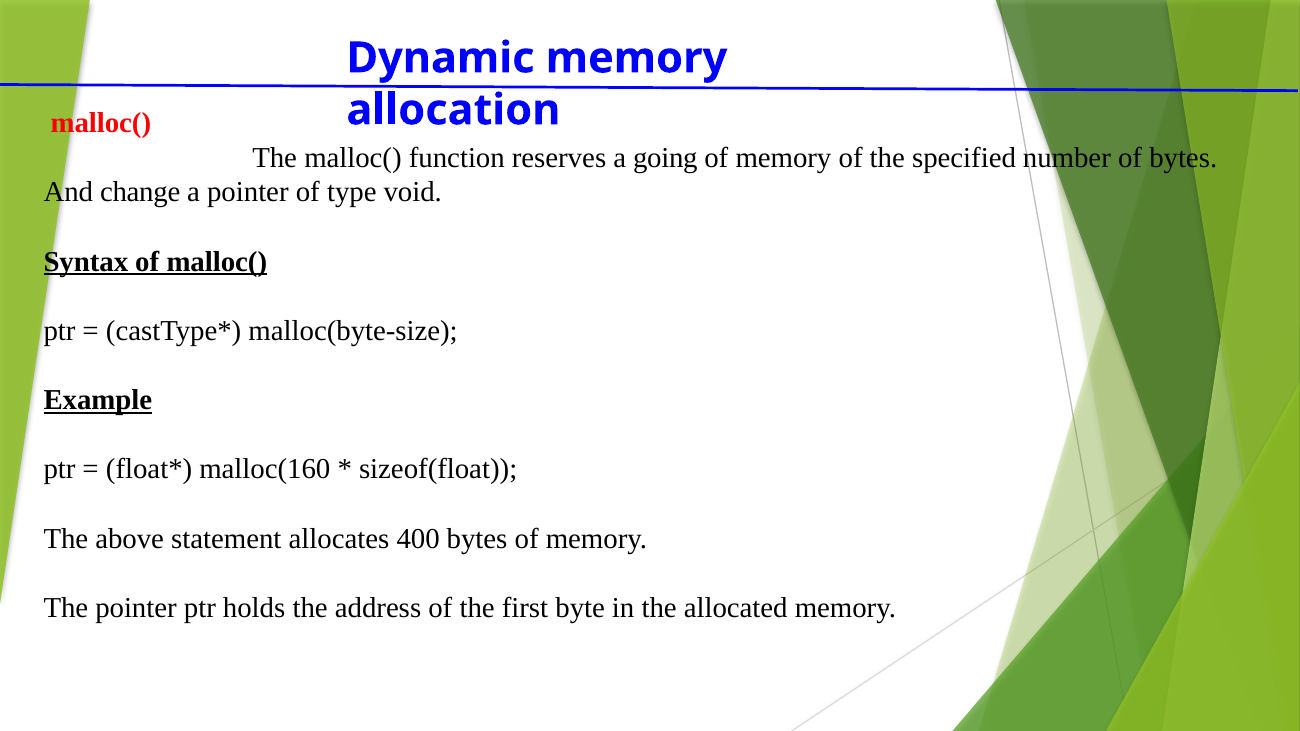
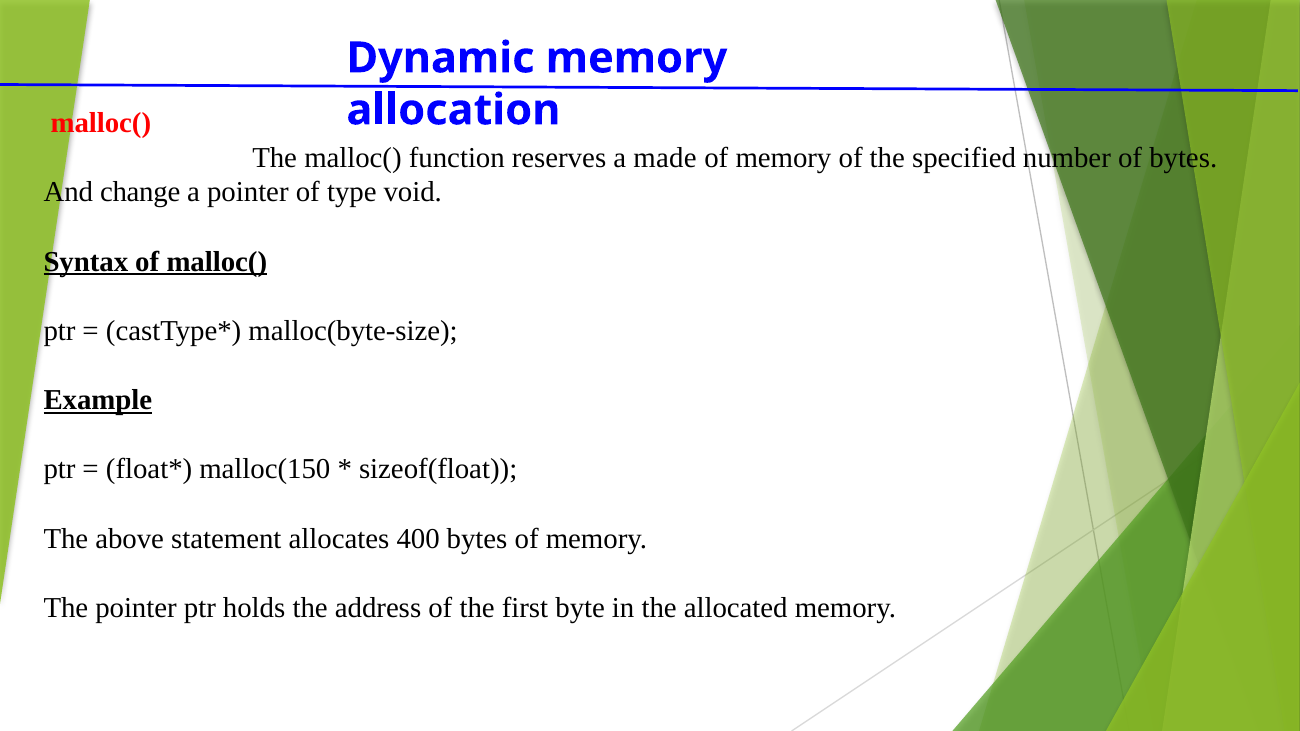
going: going -> made
malloc(160: malloc(160 -> malloc(150
